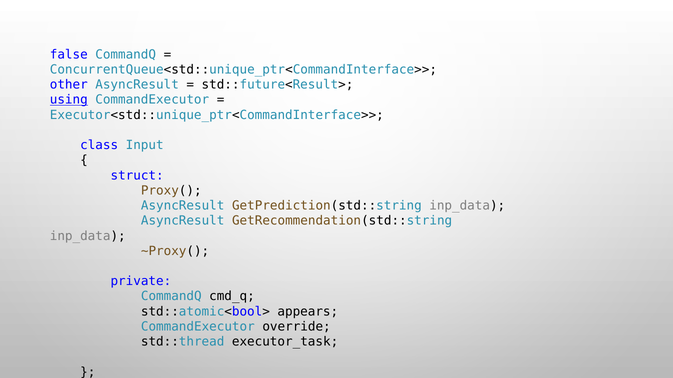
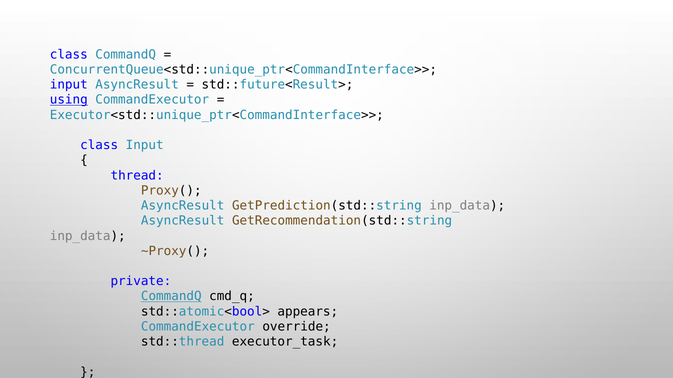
false at (69, 54): false -> class
other at (69, 85): other -> input
struct: struct -> thread
CommandQ at (171, 297) underline: none -> present
